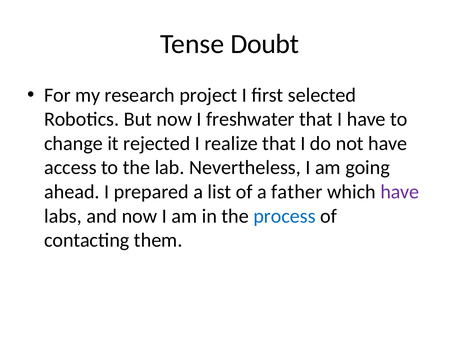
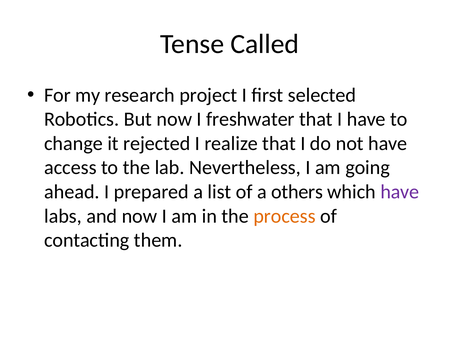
Doubt: Doubt -> Called
father: father -> others
process colour: blue -> orange
